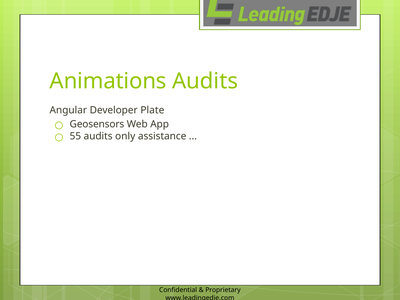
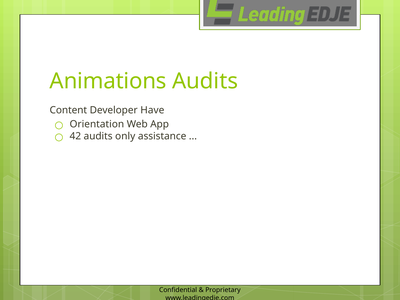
Angular: Angular -> Content
Plate: Plate -> Have
Geosensors: Geosensors -> Orientation
55: 55 -> 42
